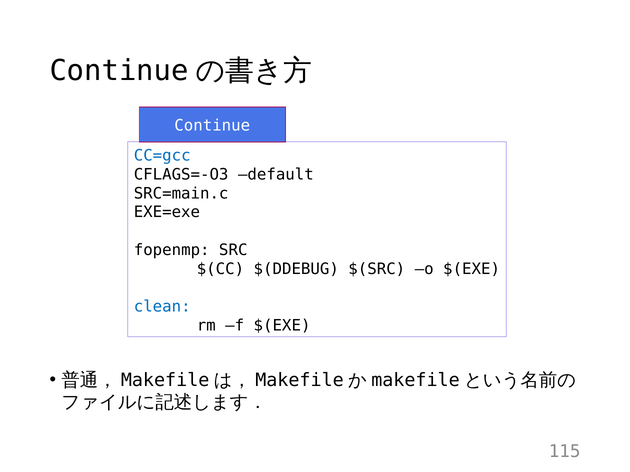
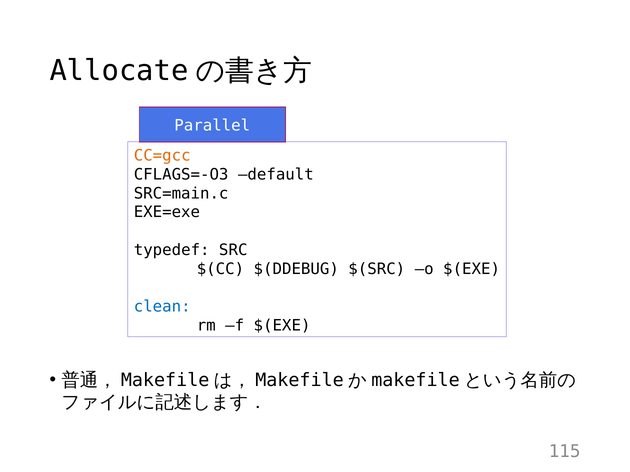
Continue at (119, 71): Continue -> Allocate
Continue at (212, 126): Continue -> Parallel
CC=gcc colour: blue -> orange
fopenmp: fopenmp -> typedef
